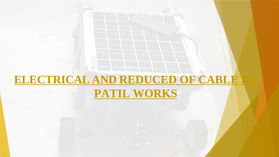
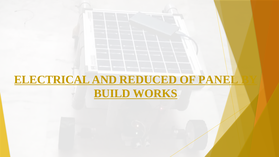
CABLE: CABLE -> PANEL
PATIL: PATIL -> BUILD
